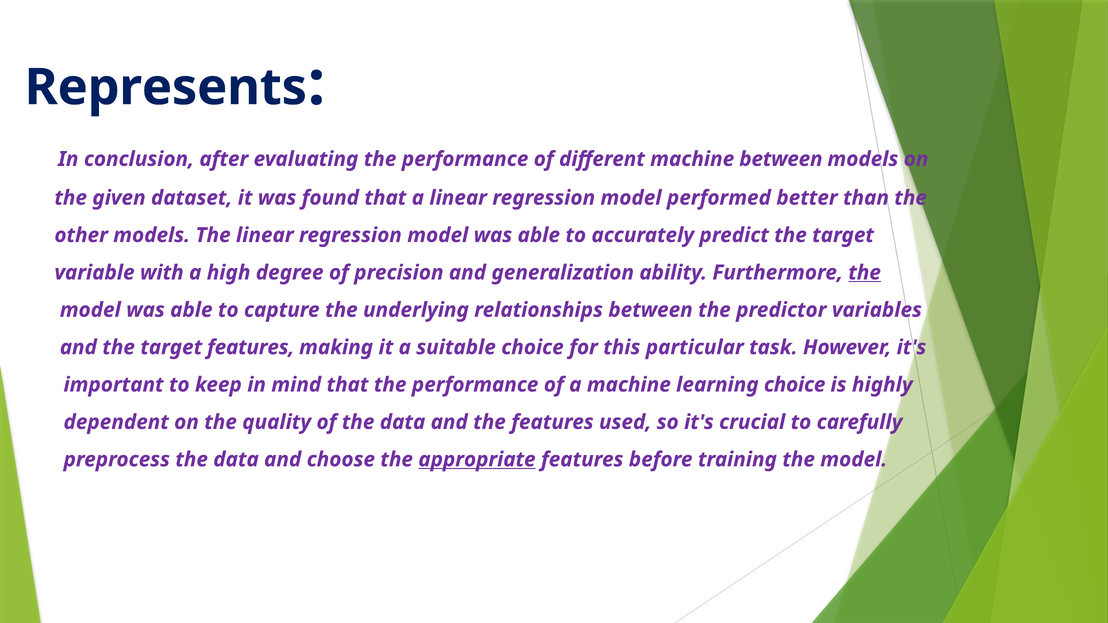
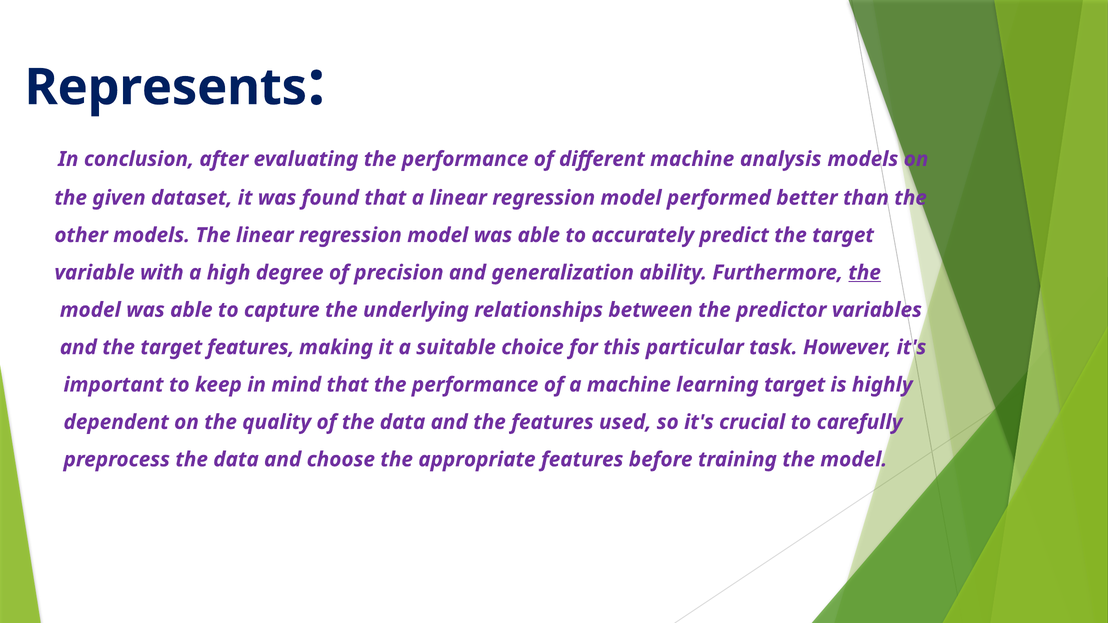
machine between: between -> analysis
learning choice: choice -> target
appropriate underline: present -> none
